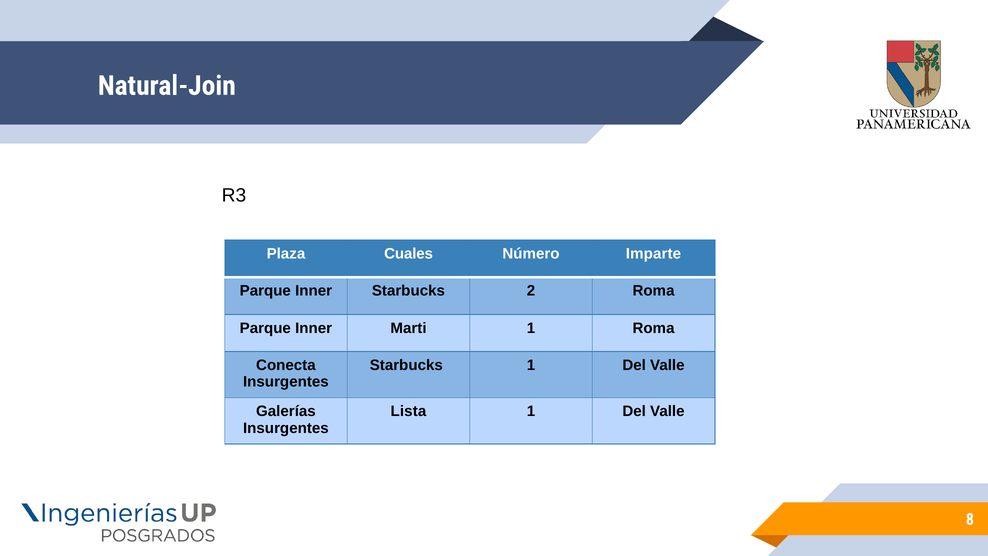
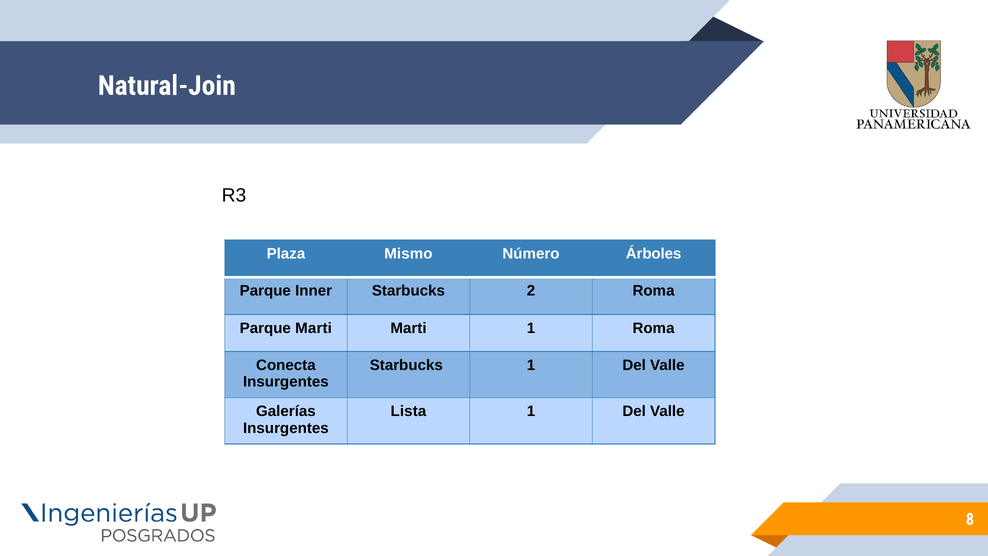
Cuales: Cuales -> Mismo
Imparte: Imparte -> Árboles
Inner at (314, 328): Inner -> Marti
